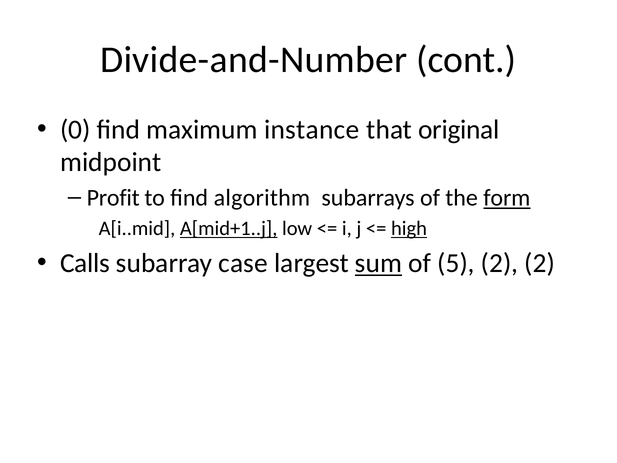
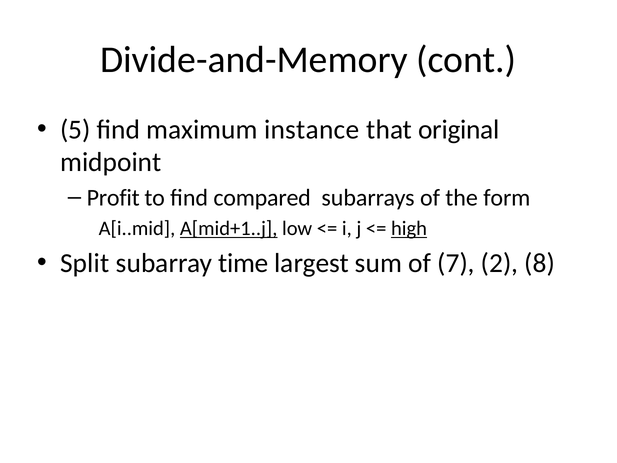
Divide-and-Number: Divide-and-Number -> Divide-and-Memory
0: 0 -> 5
algorithm: algorithm -> compared
form underline: present -> none
Calls: Calls -> Split
case: case -> time
sum underline: present -> none
5: 5 -> 7
2 2: 2 -> 8
